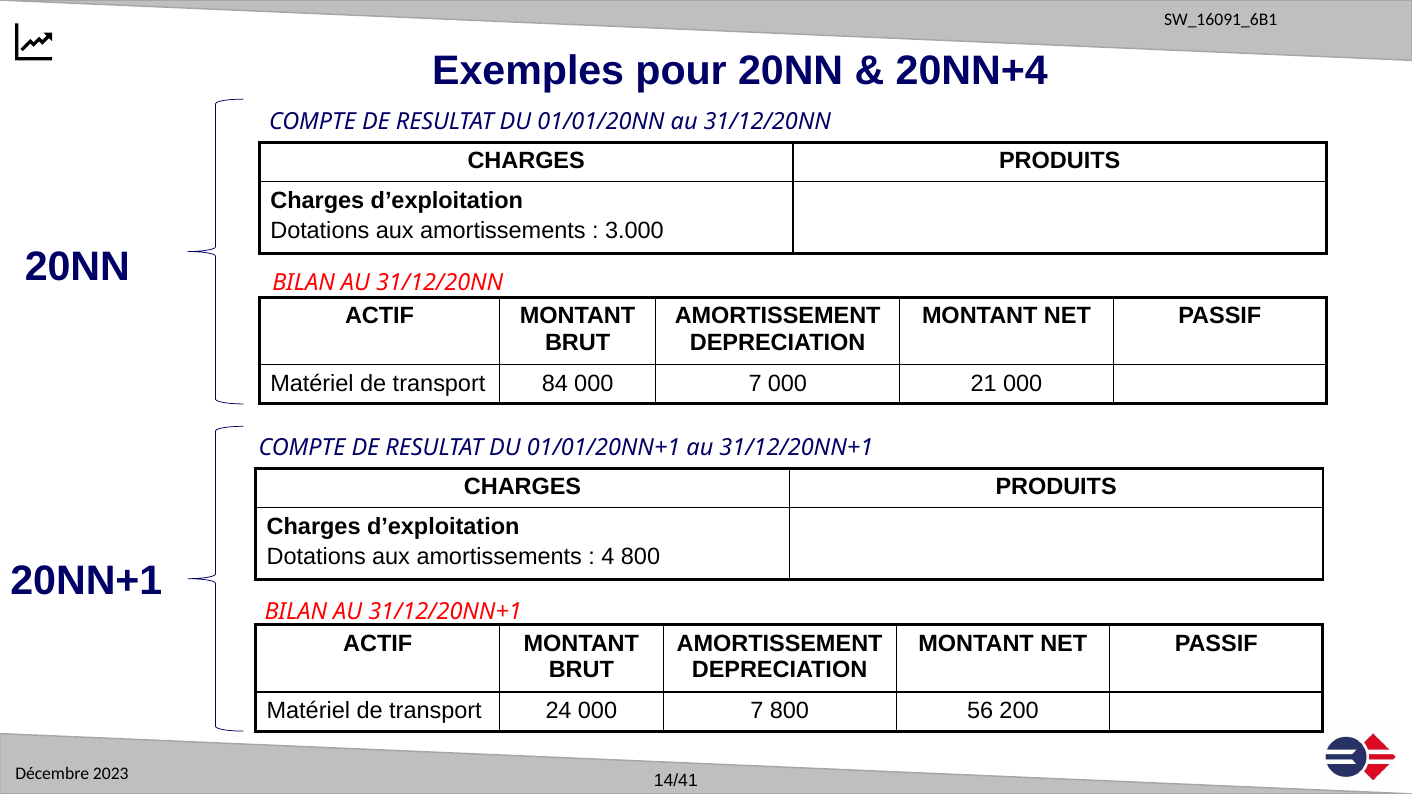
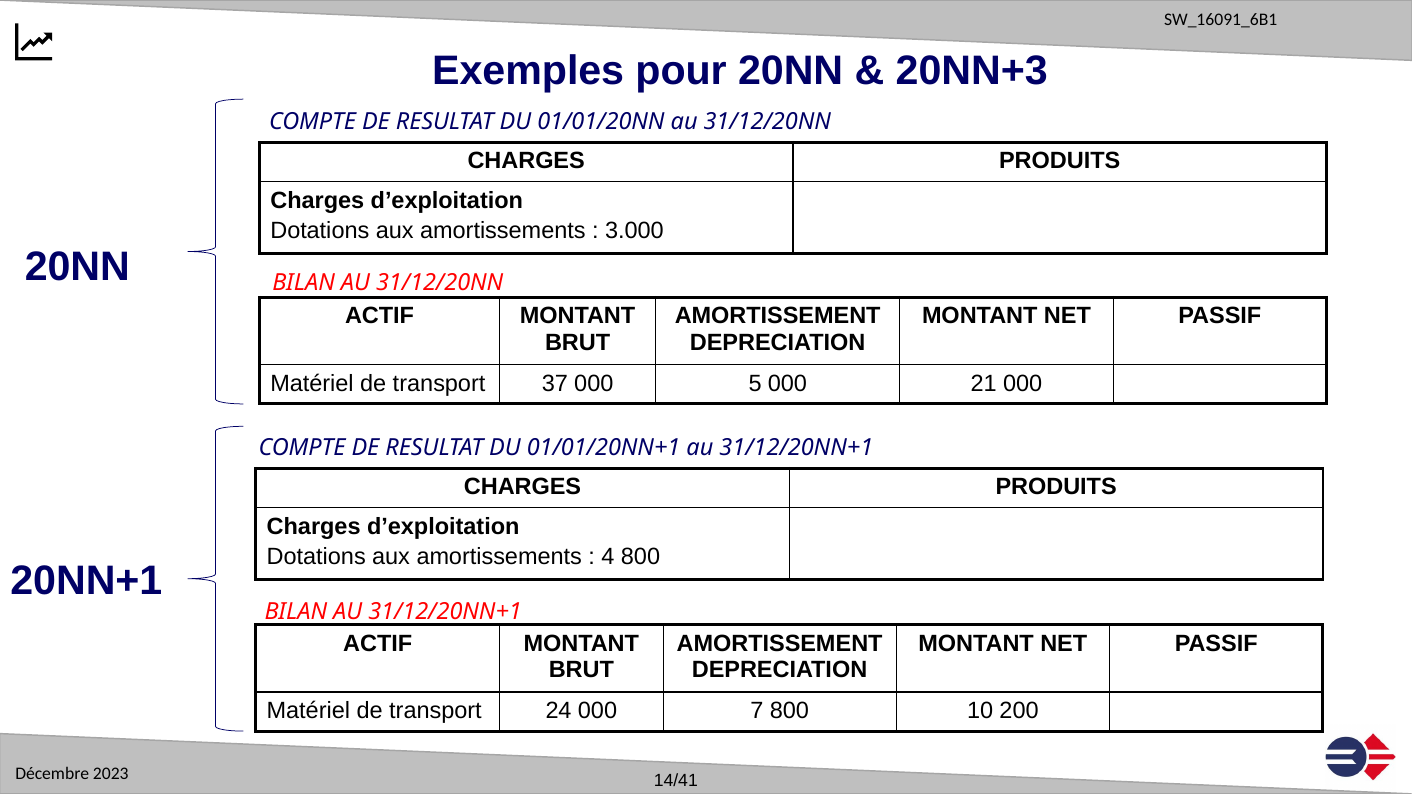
20NN+4: 20NN+4 -> 20NN+3
84: 84 -> 37
7 at (755, 384): 7 -> 5
56: 56 -> 10
